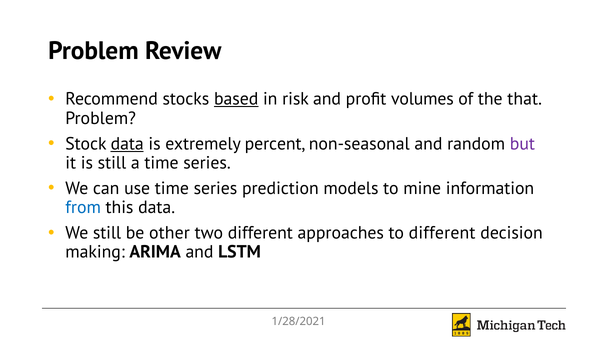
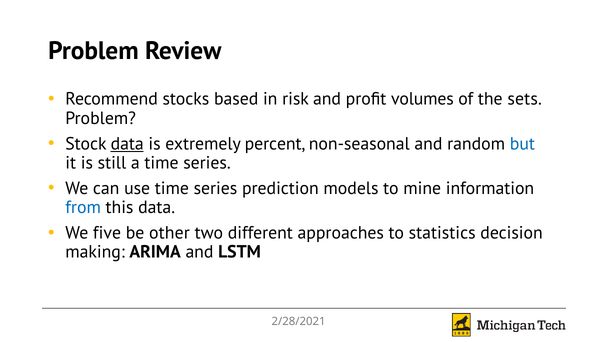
based underline: present -> none
that: that -> sets
but colour: purple -> blue
We still: still -> five
to different: different -> statistics
1/28/2021: 1/28/2021 -> 2/28/2021
